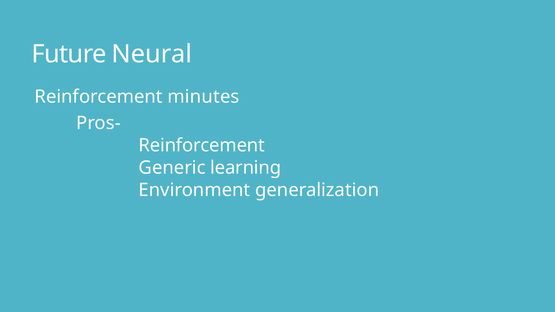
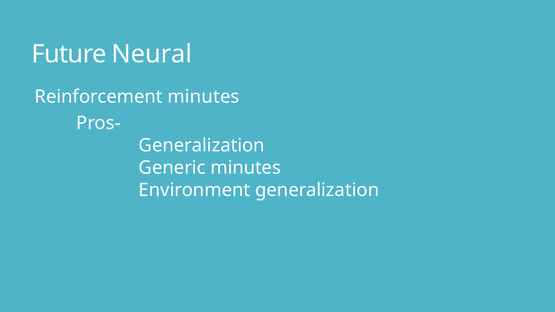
Reinforcement at (202, 145): Reinforcement -> Generalization
Generic learning: learning -> minutes
